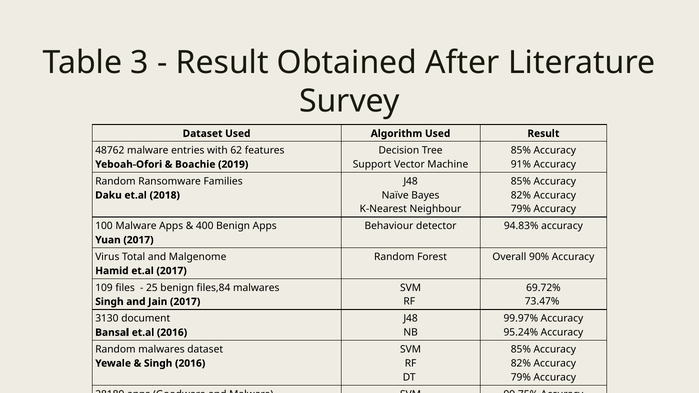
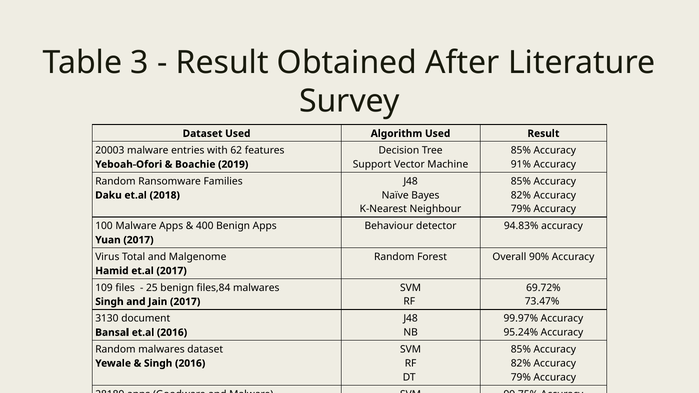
48762: 48762 -> 20003
